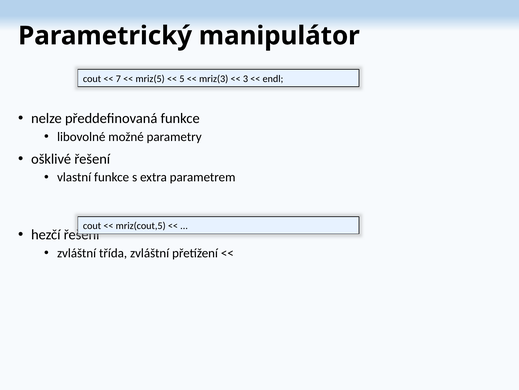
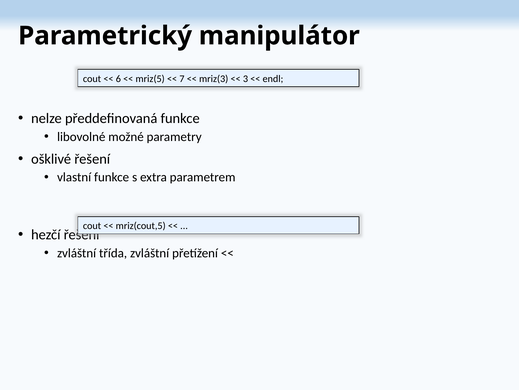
7: 7 -> 6
5: 5 -> 7
